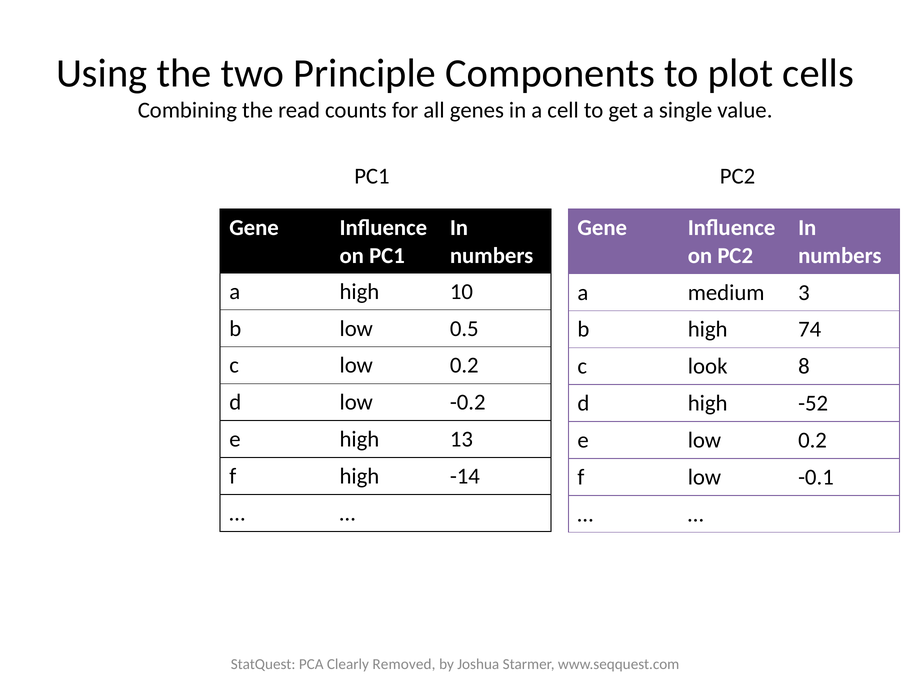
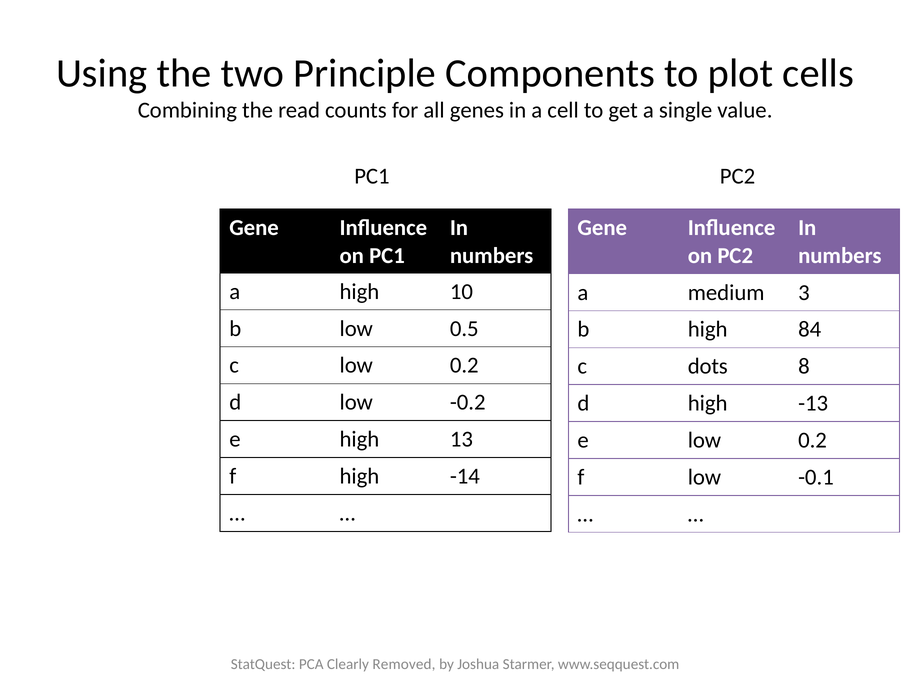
74: 74 -> 84
look: look -> dots
-52: -52 -> -13
